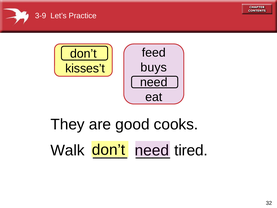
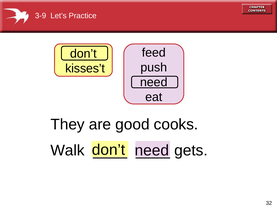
buys: buys -> push
tired: tired -> gets
